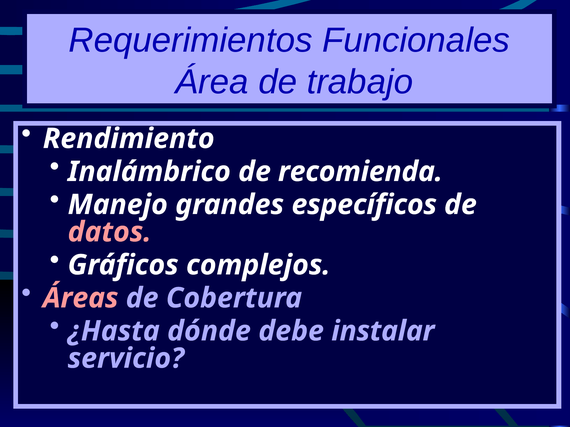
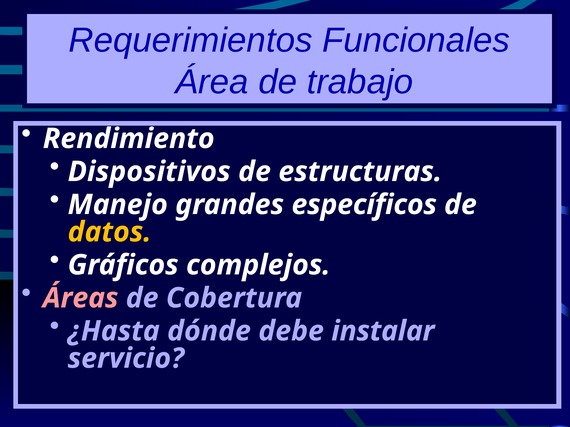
Inalámbrico: Inalámbrico -> Dispositivos
recomienda: recomienda -> estructuras
datos colour: pink -> yellow
